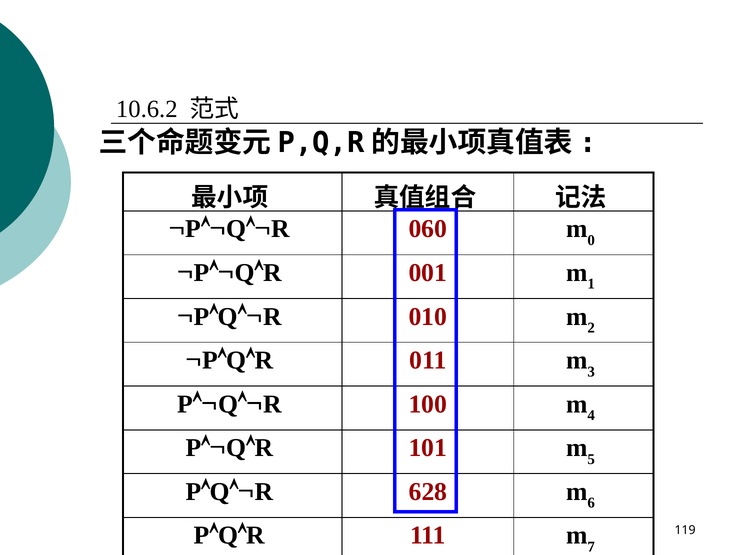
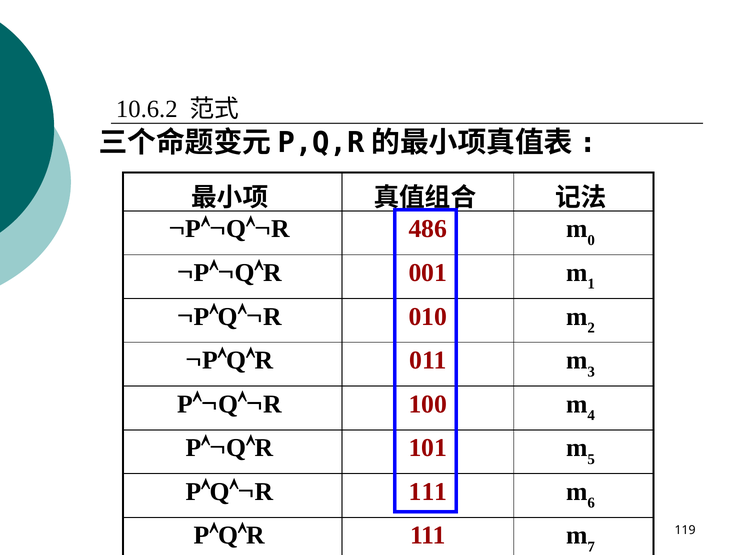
060: 060 -> 486
628 at (428, 492): 628 -> 111
